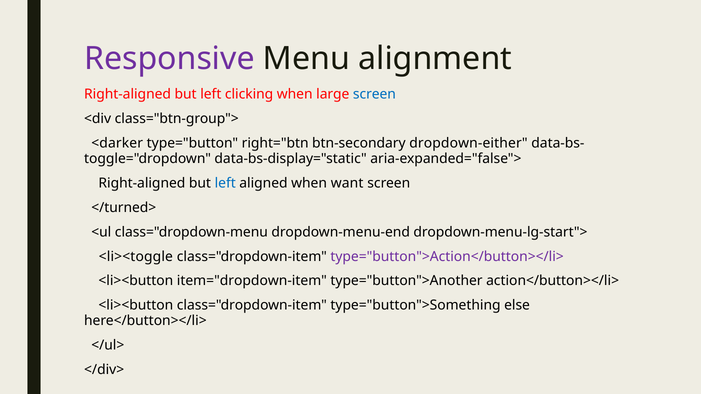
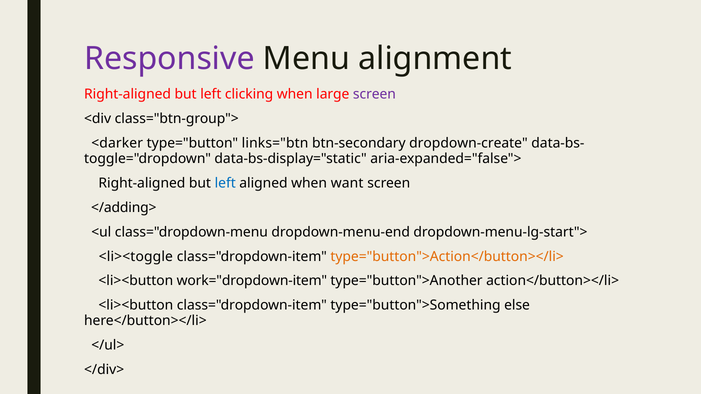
screen at (374, 94) colour: blue -> purple
right="btn: right="btn -> links="btn
dropdown-either: dropdown-either -> dropdown-create
</turned>: </turned> -> </adding>
type="button">Action</button></li> colour: purple -> orange
item="dropdown-item: item="dropdown-item -> work="dropdown-item
